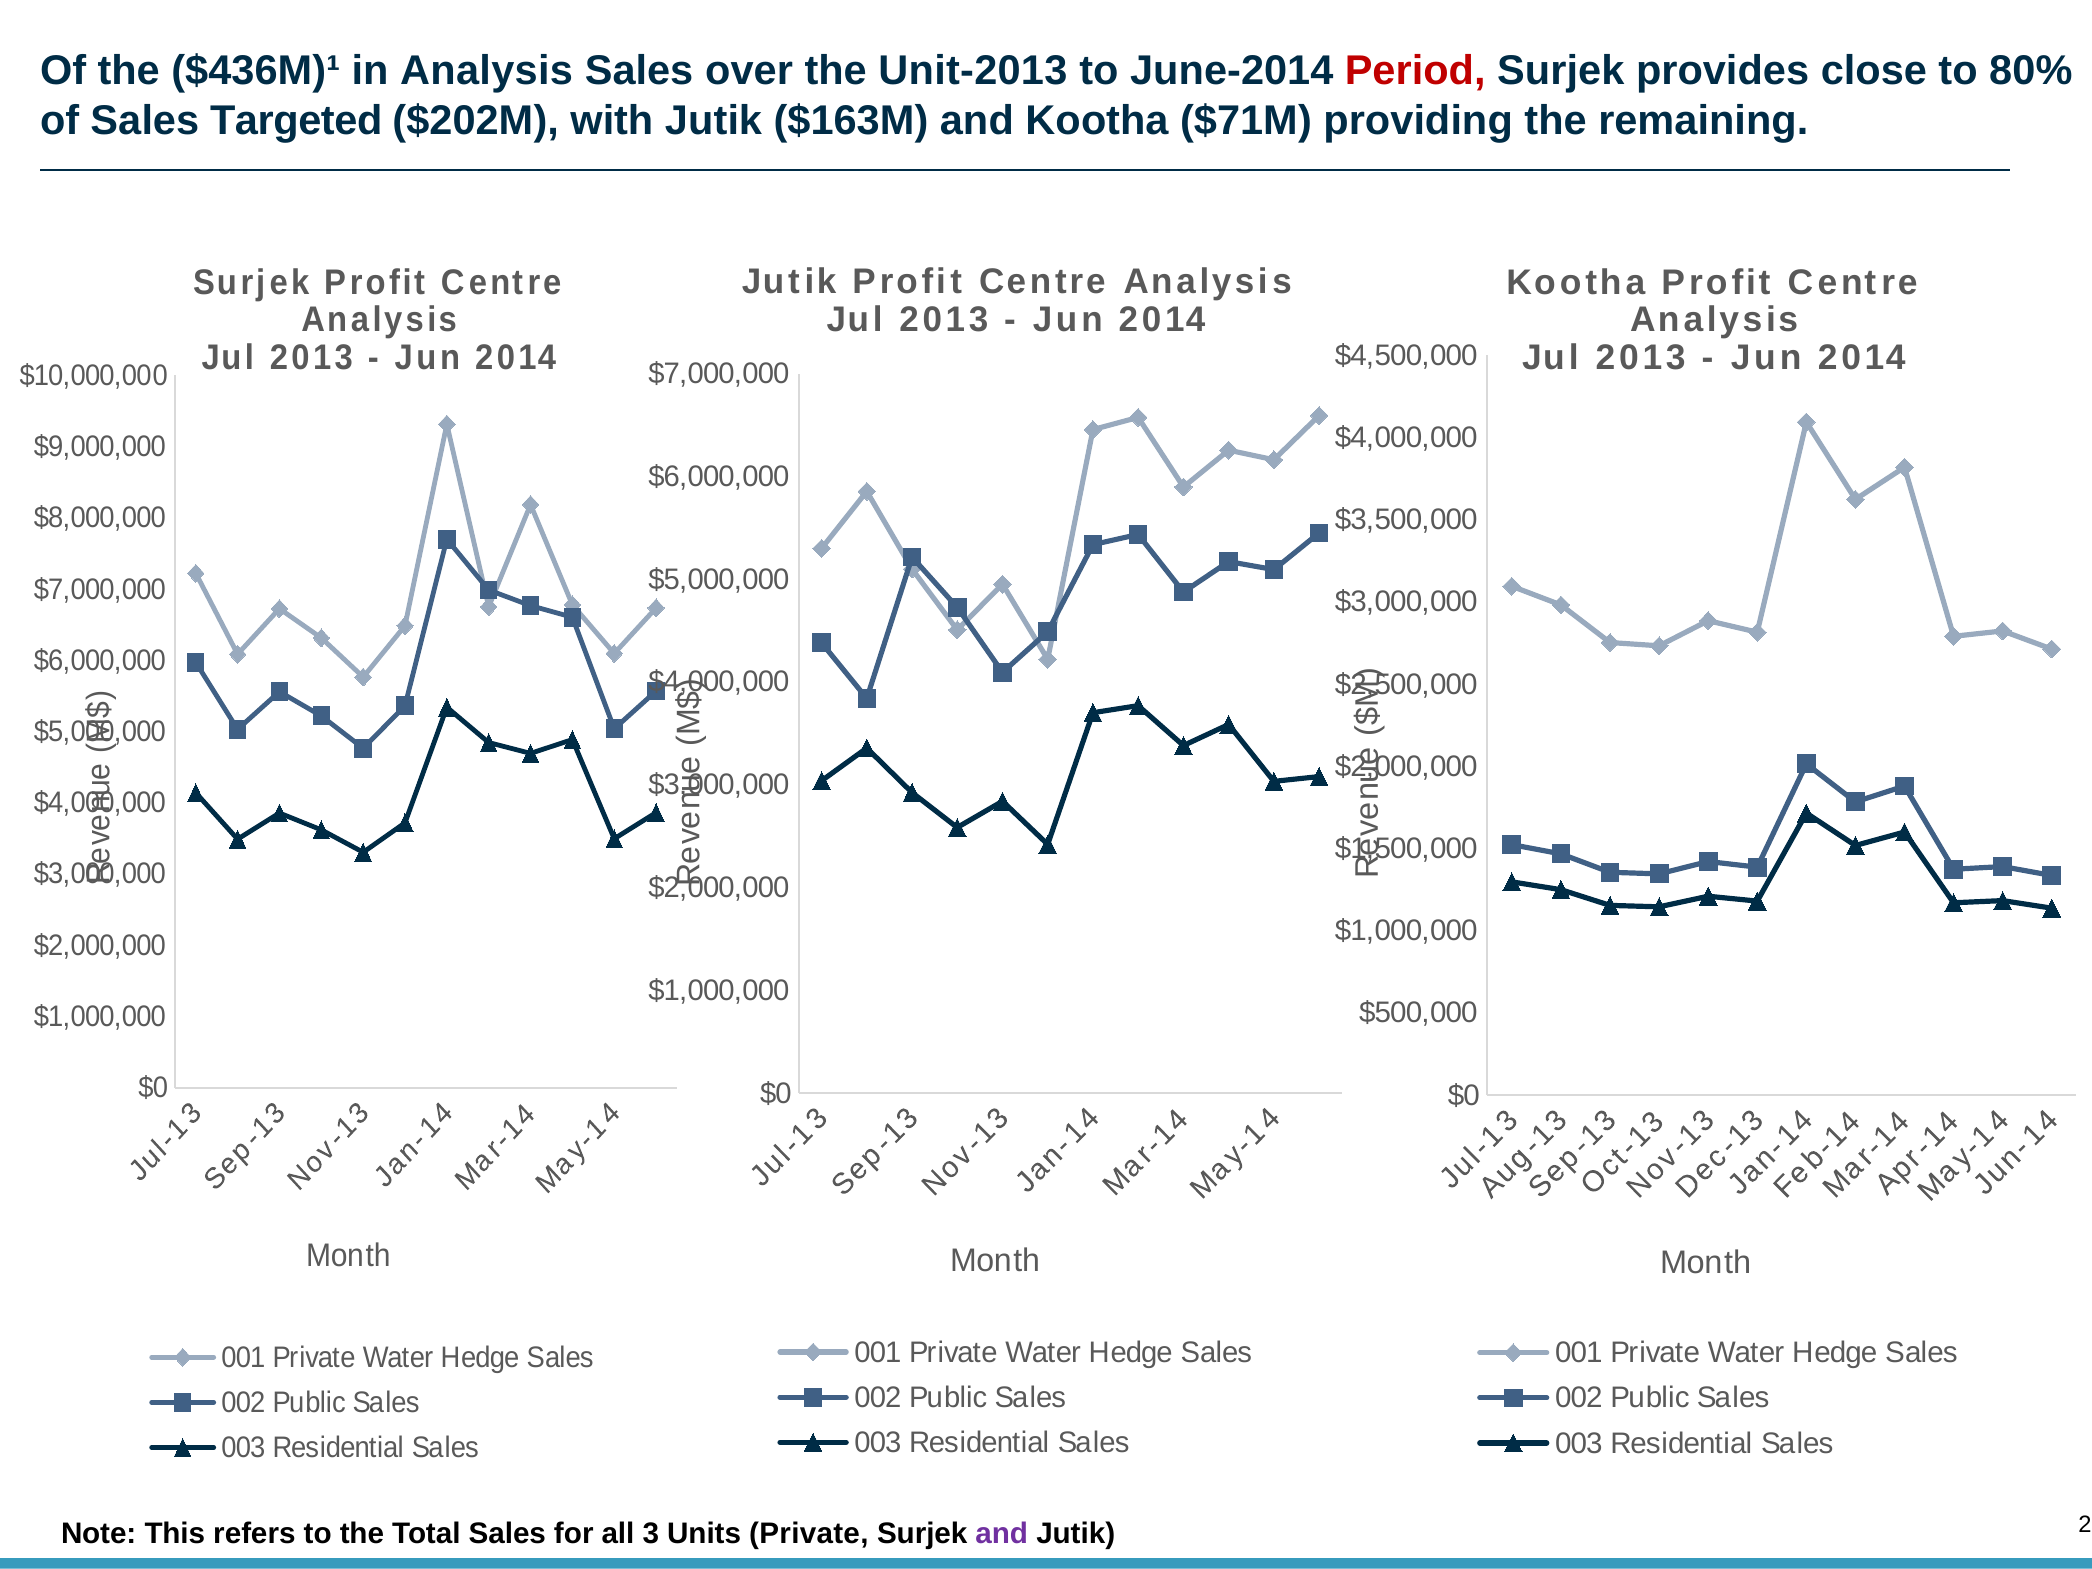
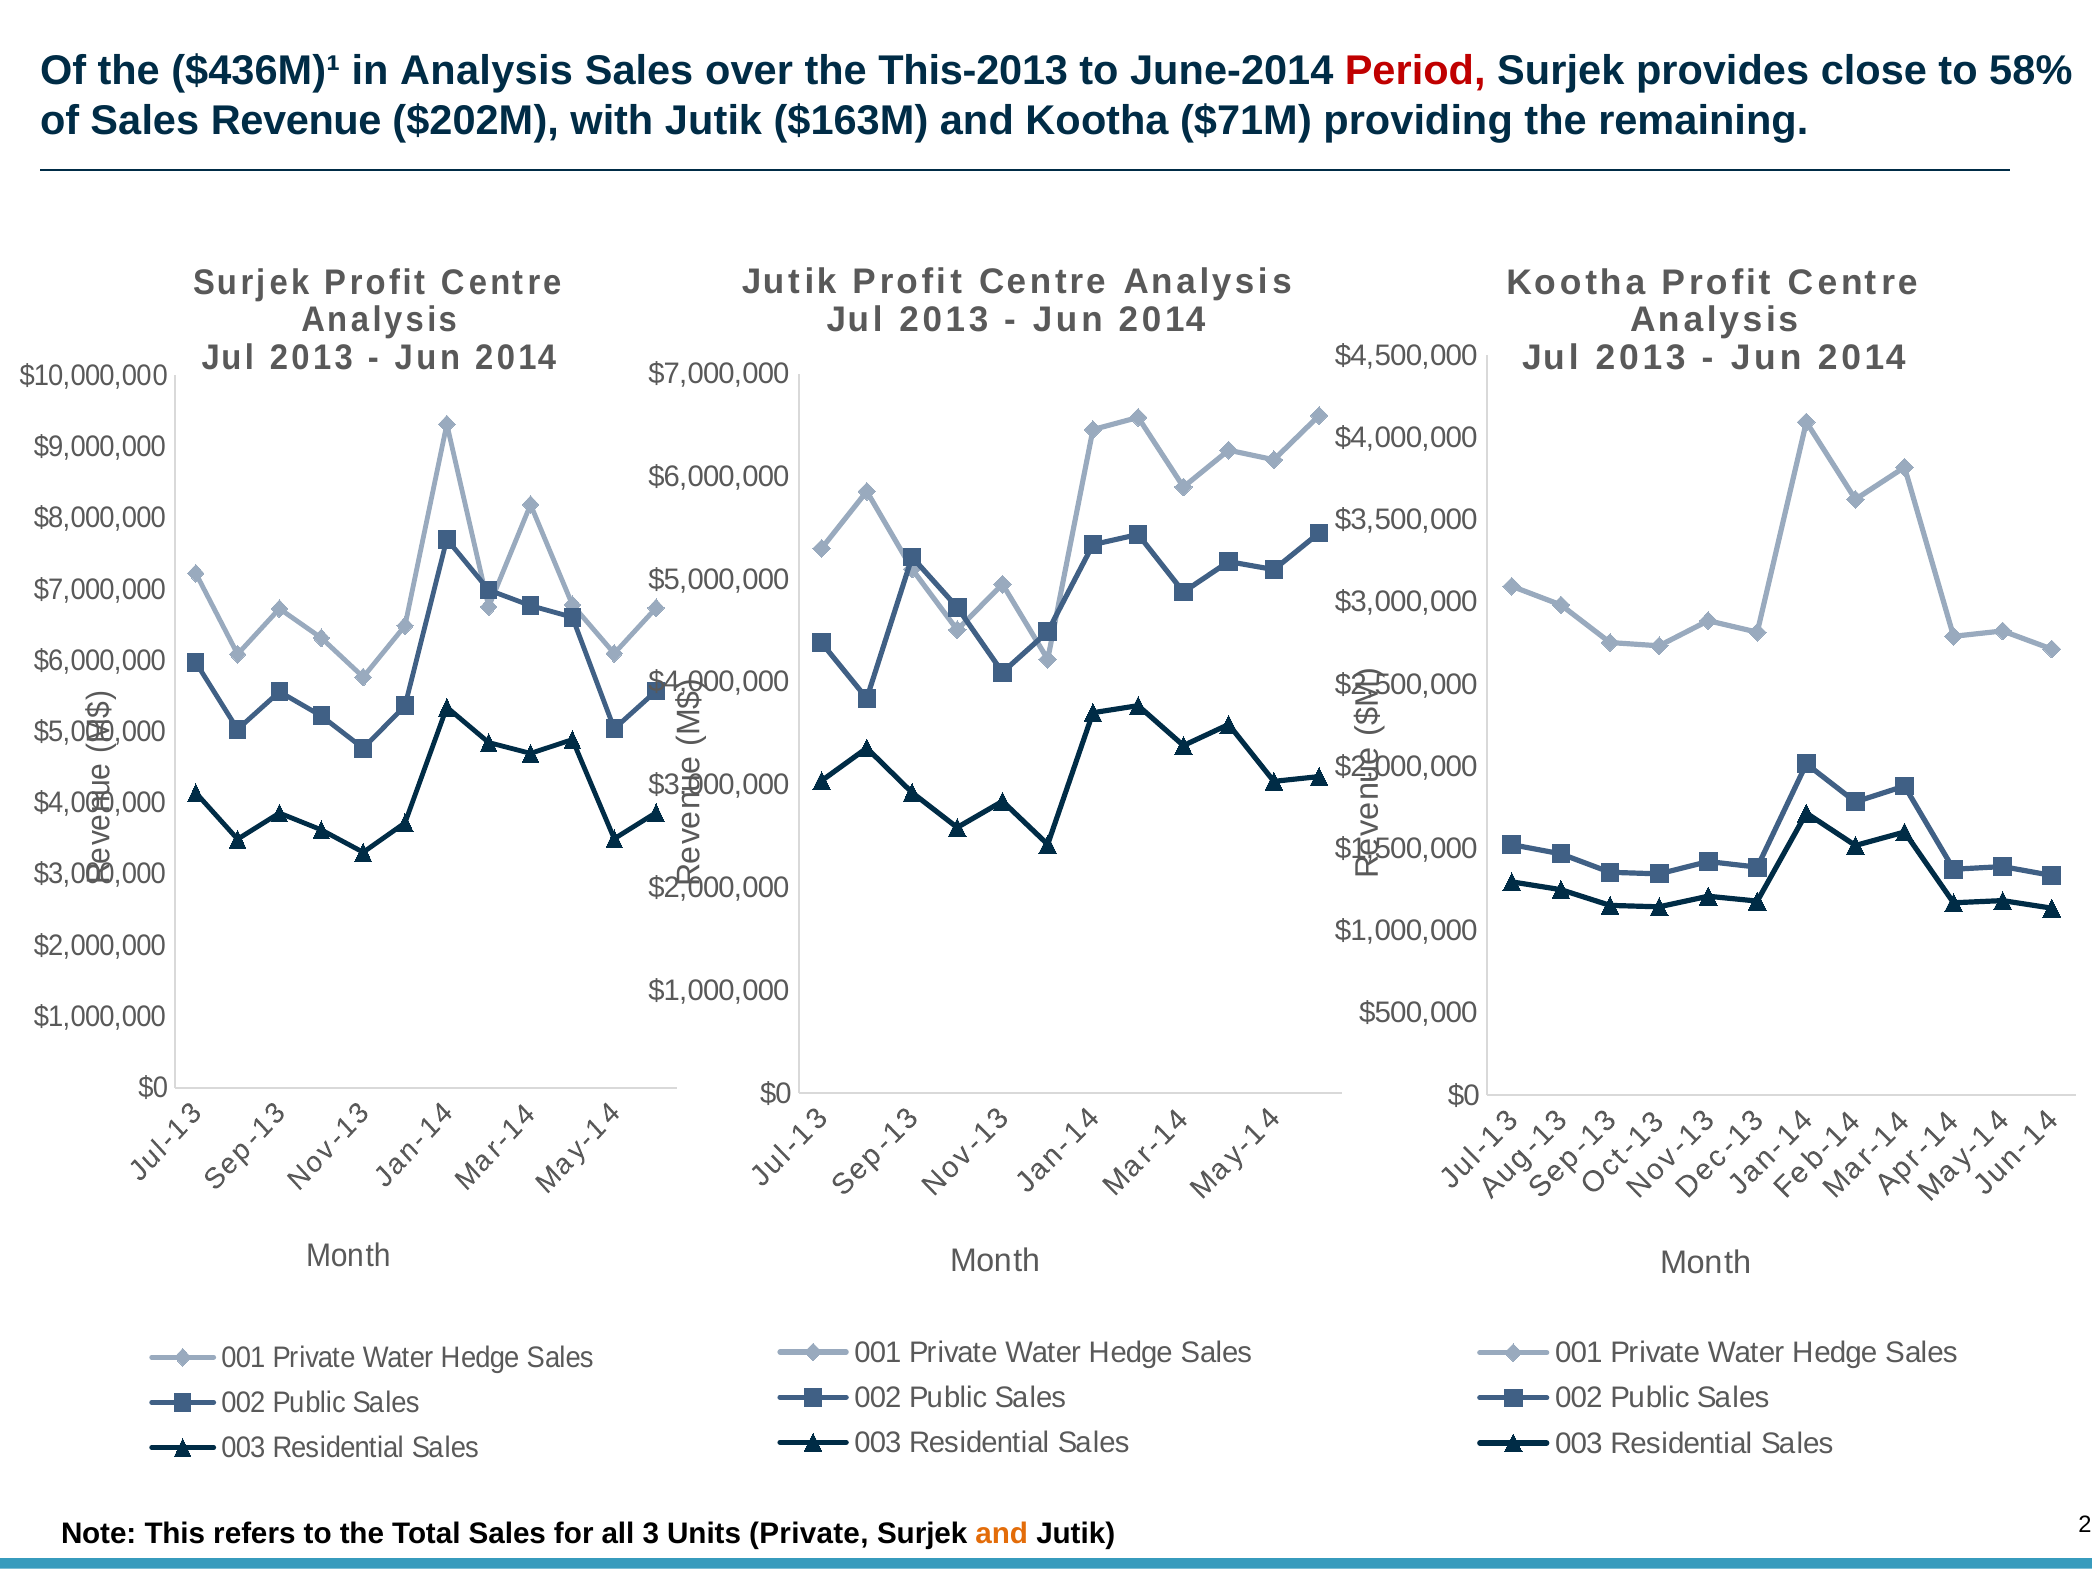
Unit-2013: Unit-2013 -> This-2013
80%: 80% -> 58%
Targeted: Targeted -> Revenue
and at (1002, 1534) colour: purple -> orange
